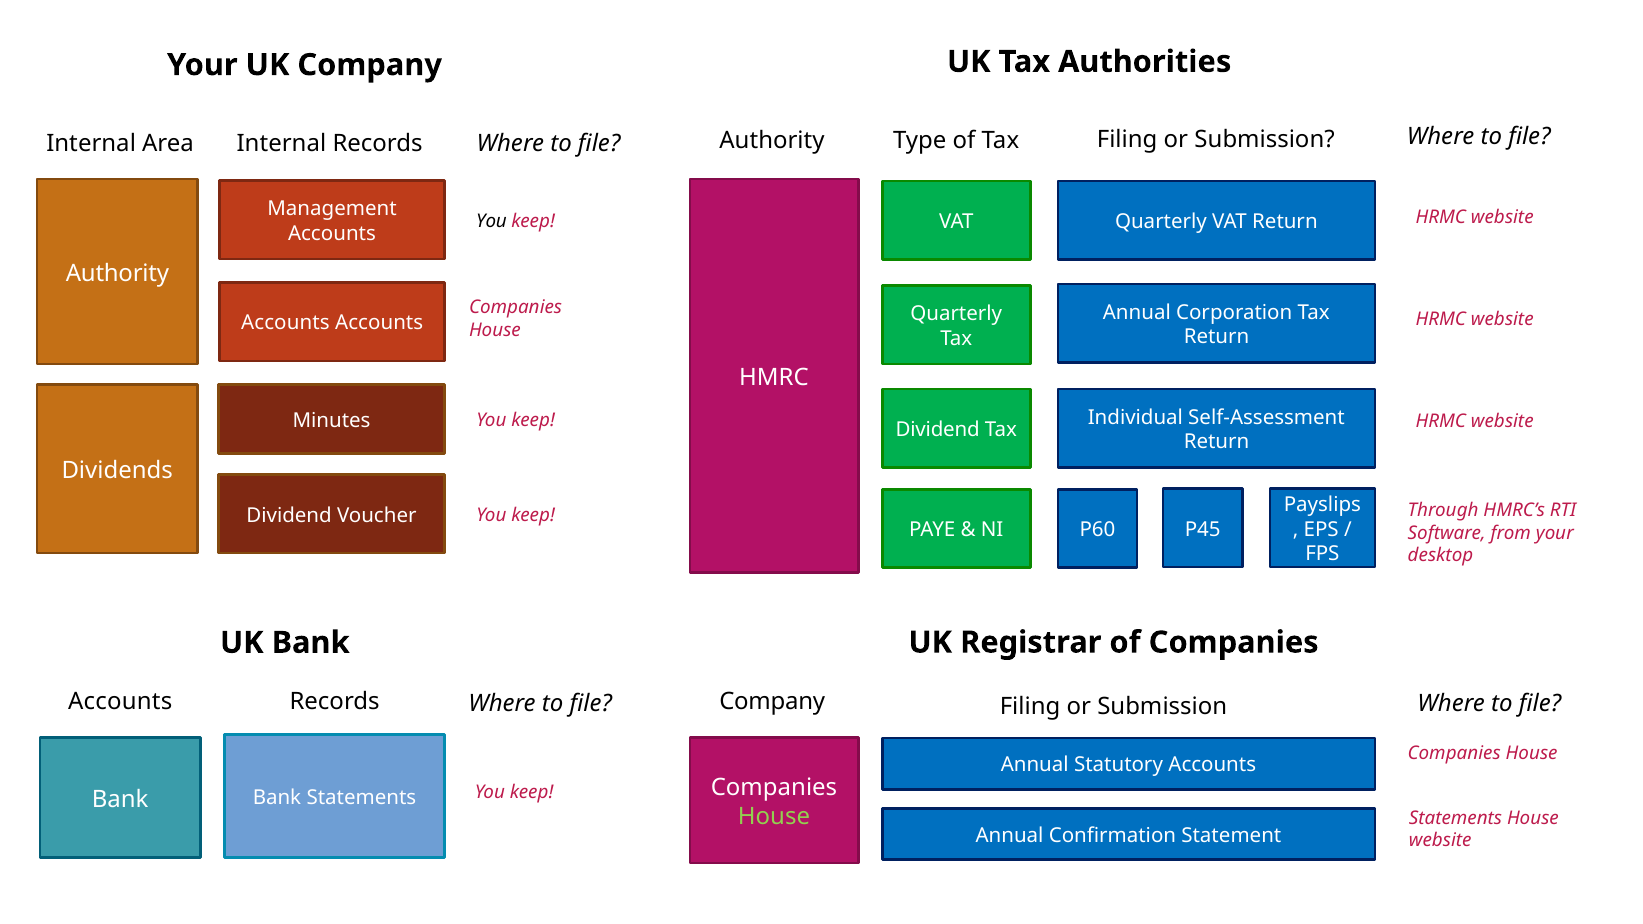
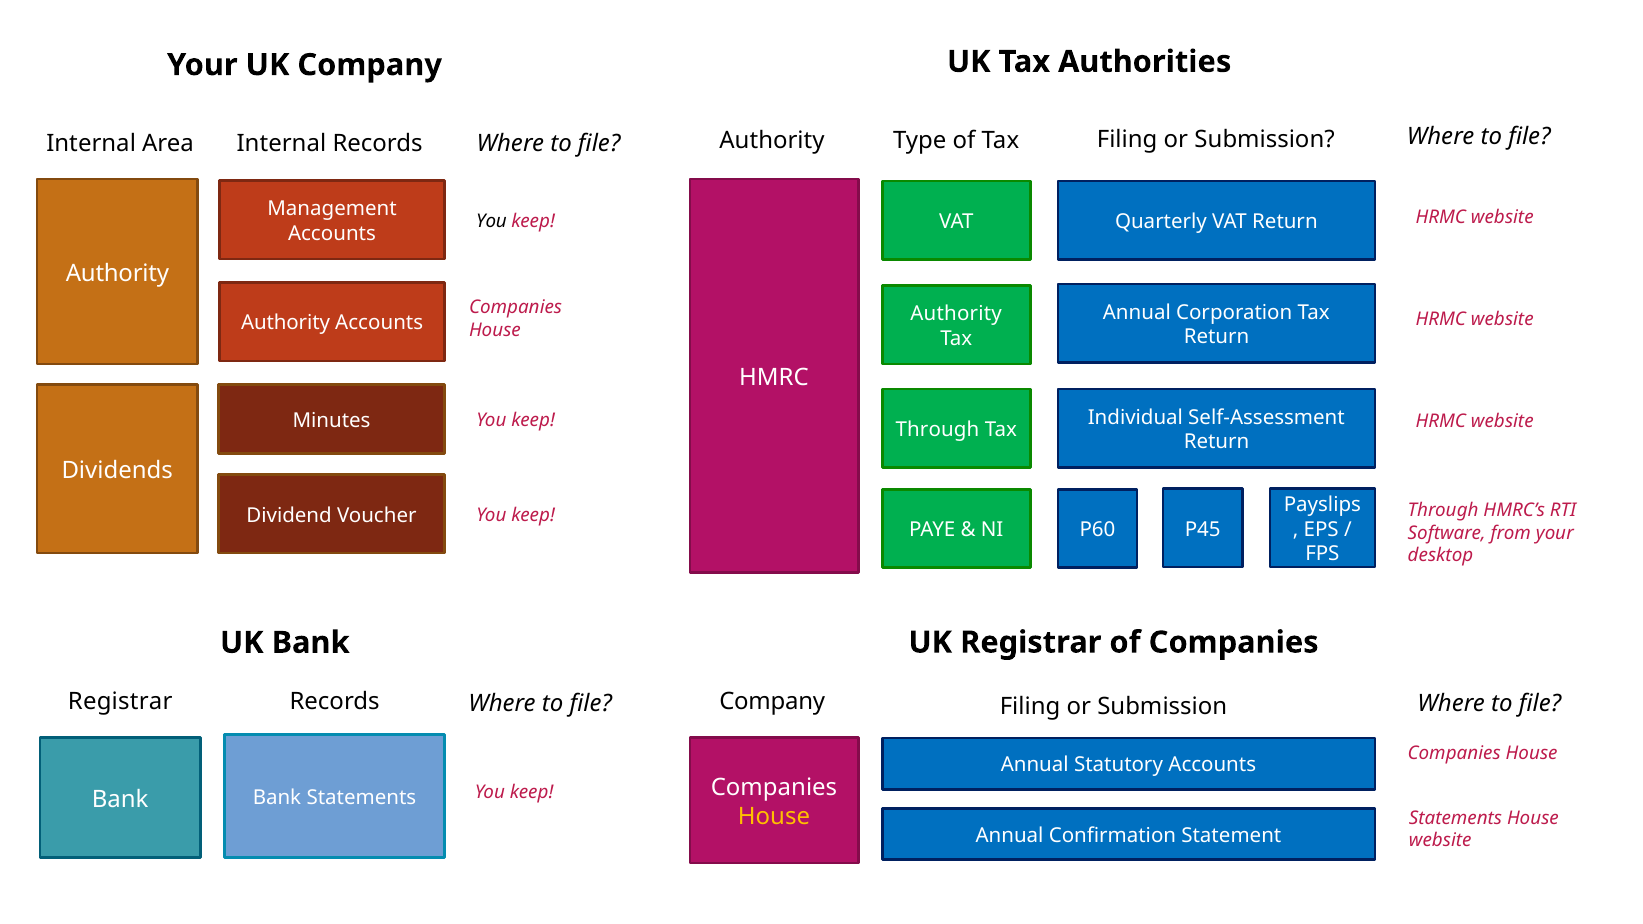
Quarterly at (956, 314): Quarterly -> Authority
Accounts at (285, 323): Accounts -> Authority
Dividend at (938, 430): Dividend -> Through
Accounts at (120, 702): Accounts -> Registrar
House at (774, 816) colour: light green -> yellow
